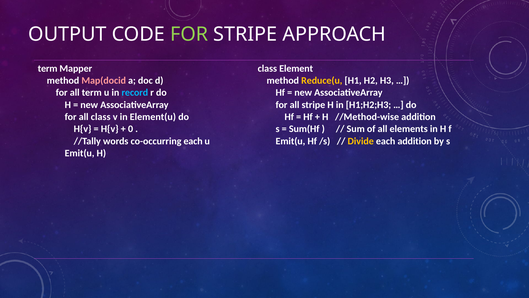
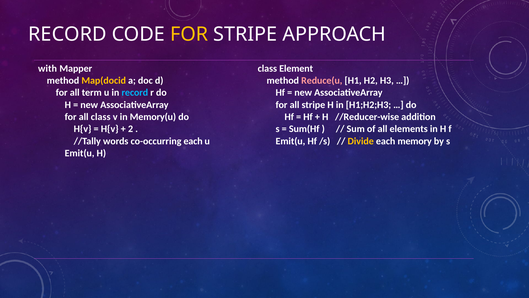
OUTPUT at (67, 34): OUTPUT -> RECORD
FOR at (189, 34) colour: light green -> yellow
term at (48, 68): term -> with
Map(docid colour: pink -> yellow
Reduce(u colour: yellow -> pink
Element(u: Element(u -> Memory(u
//Method-wise: //Method-wise -> //Reducer-wise
0: 0 -> 2
each addition: addition -> memory
